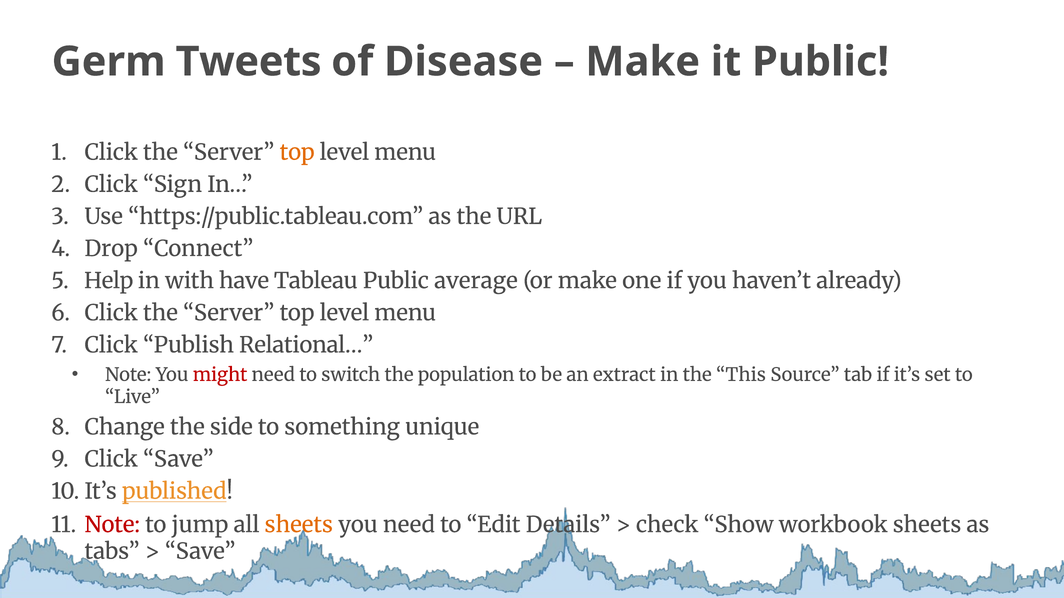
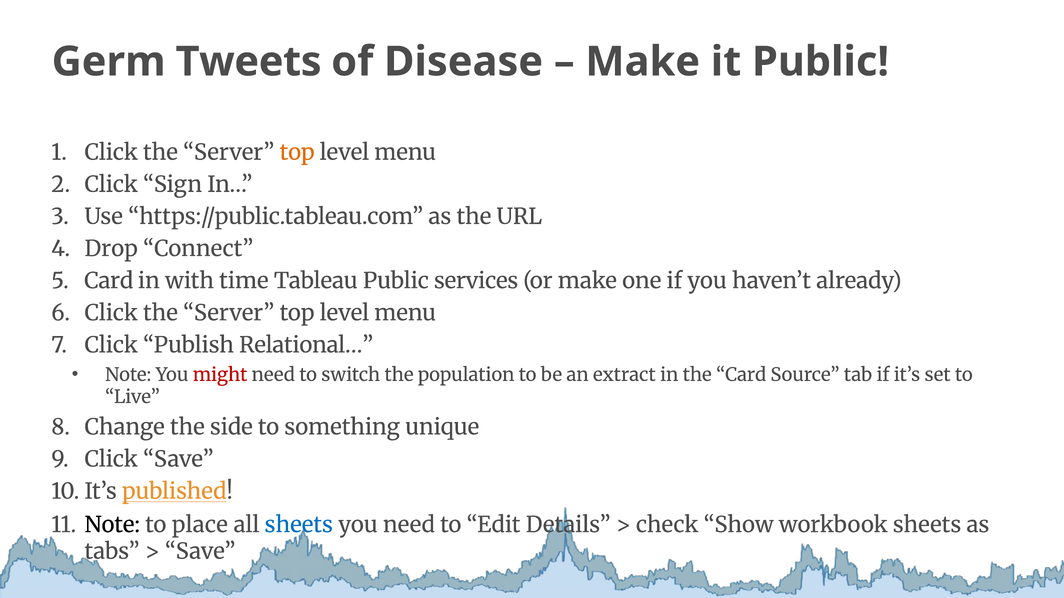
Help at (109, 281): Help -> Card
have: have -> time
average: average -> services
the This: This -> Card
Note at (112, 525) colour: red -> black
jump: jump -> place
sheets at (299, 525) colour: orange -> blue
